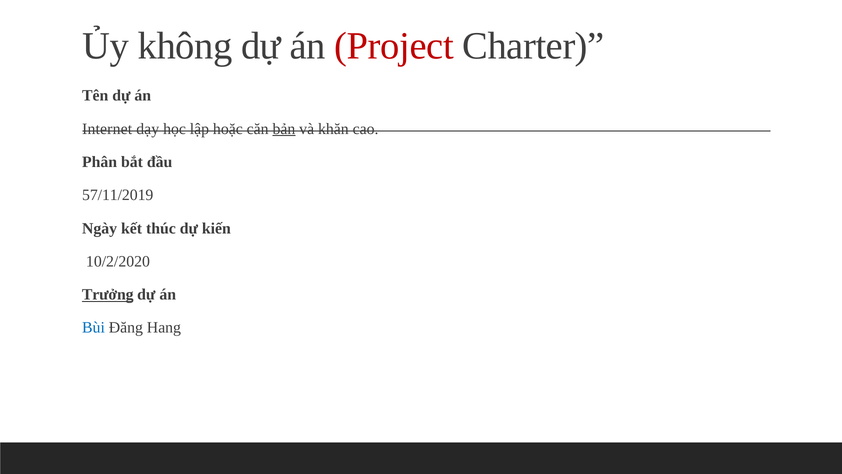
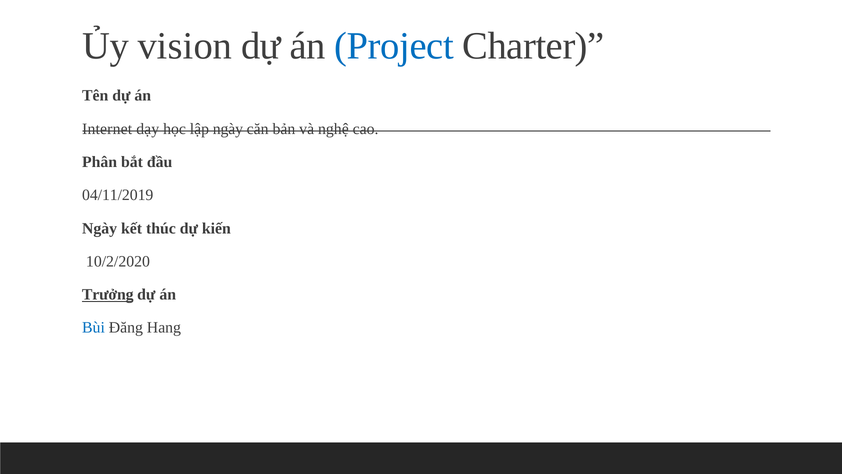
không: không -> vision
Project colour: red -> blue
lập hoặc: hoặc -> ngày
bản underline: present -> none
khăn: khăn -> nghệ
57/11/2019: 57/11/2019 -> 04/11/2019
